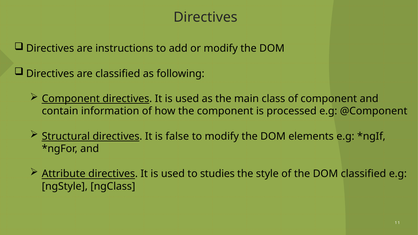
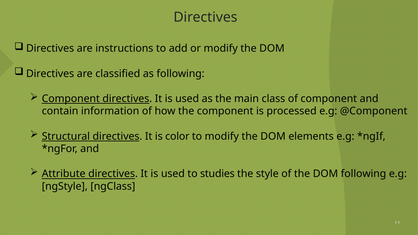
false: false -> color
DOM classified: classified -> following
